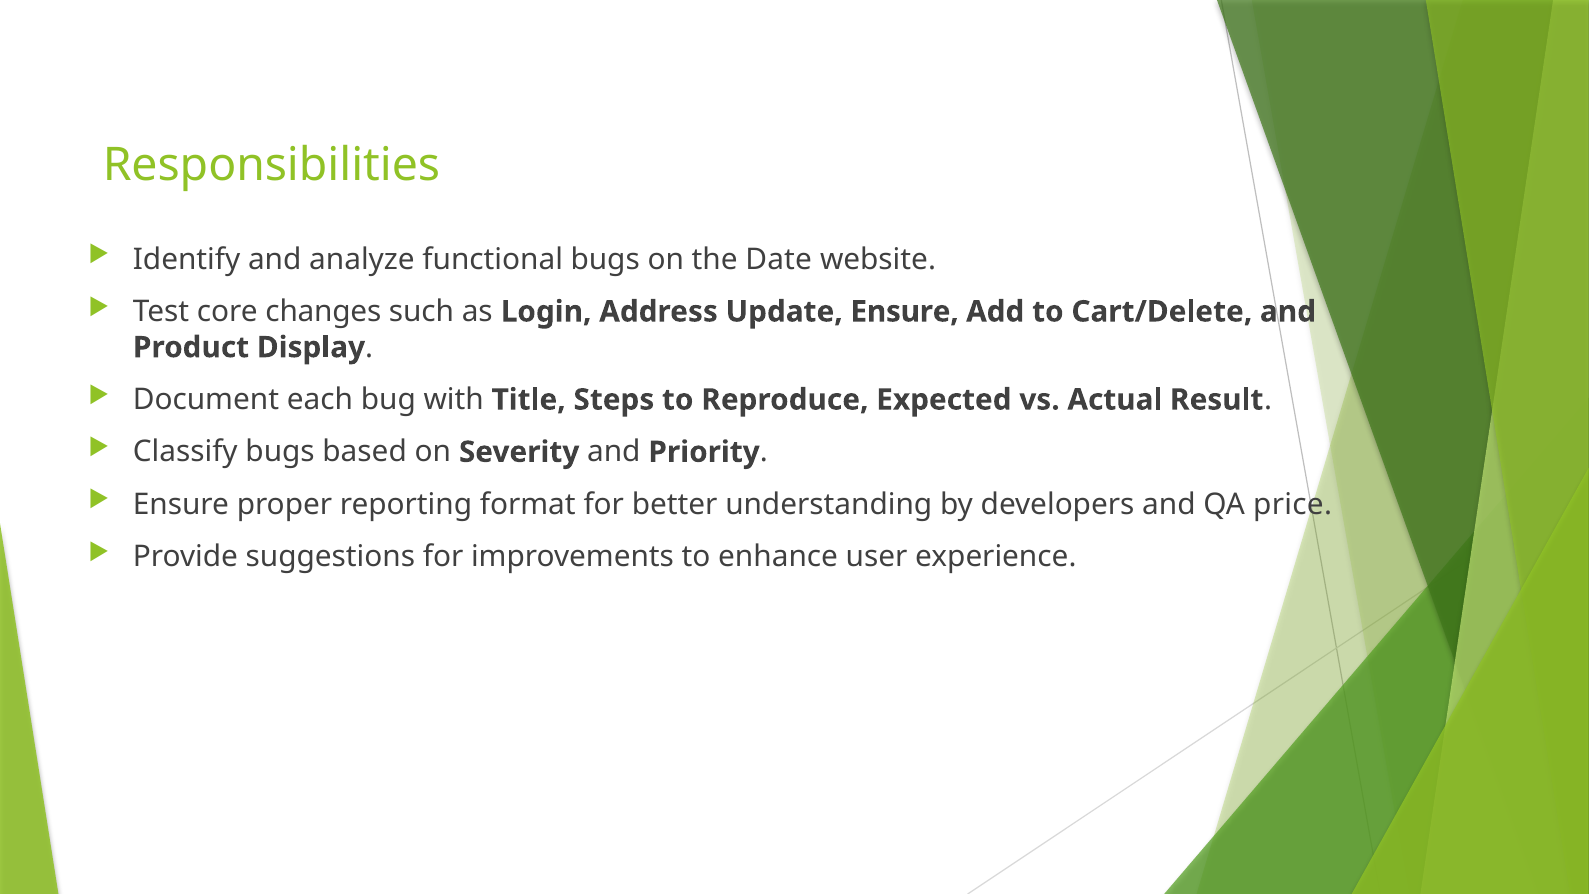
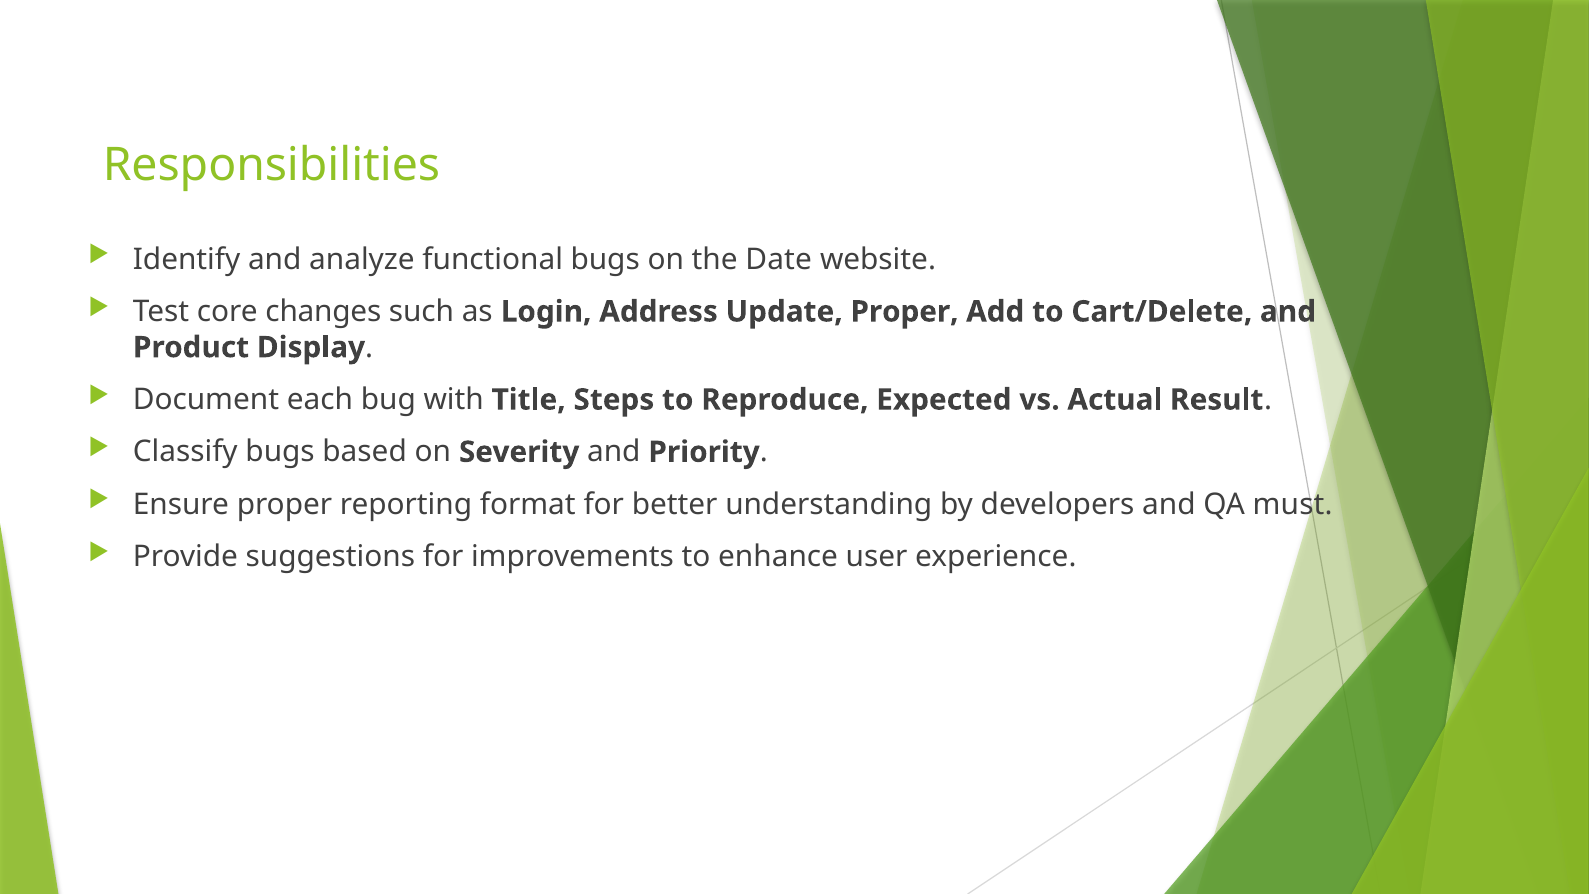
Update Ensure: Ensure -> Proper
price: price -> must
